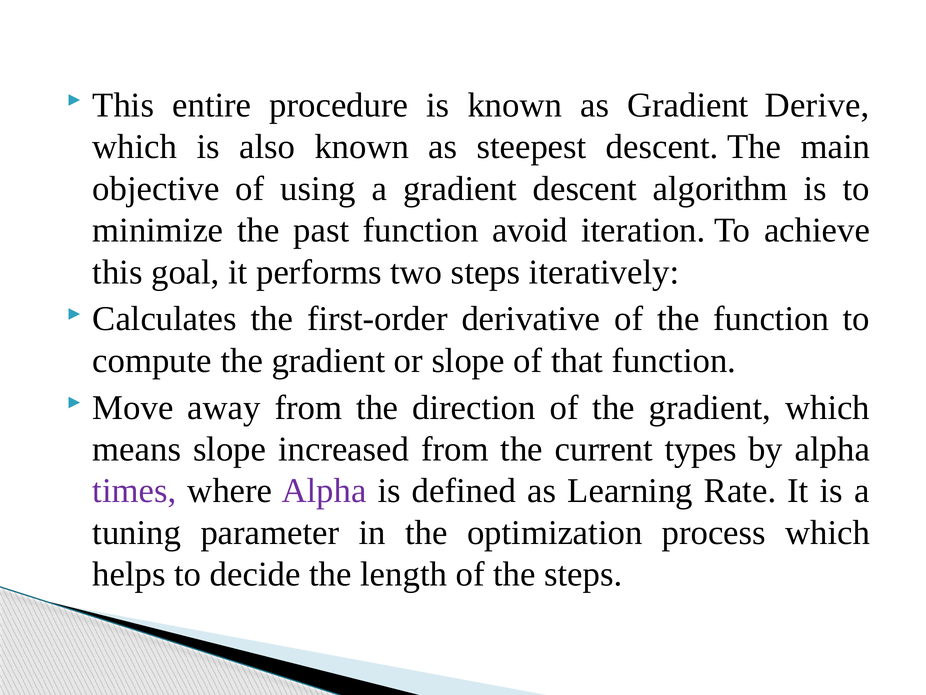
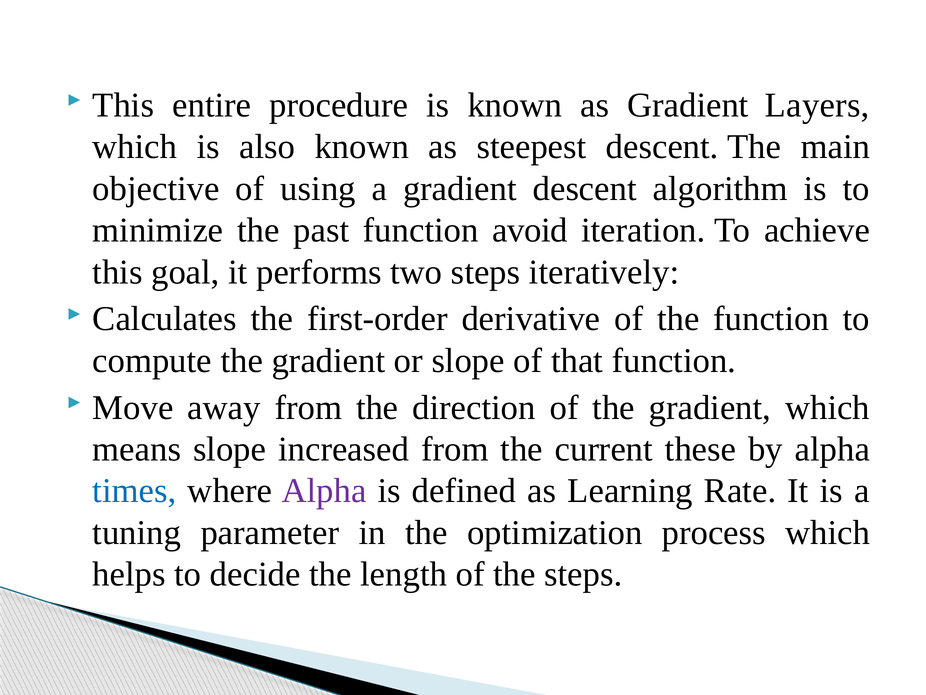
Derive: Derive -> Layers
types: types -> these
times colour: purple -> blue
